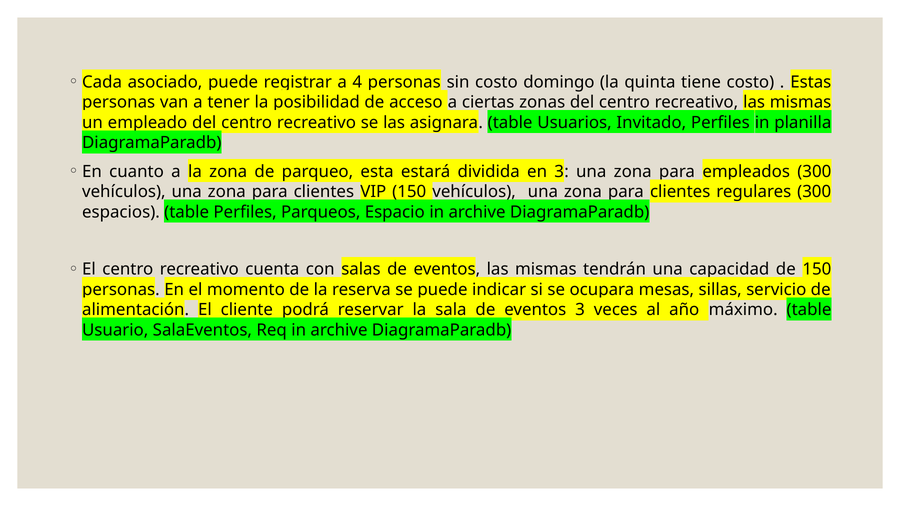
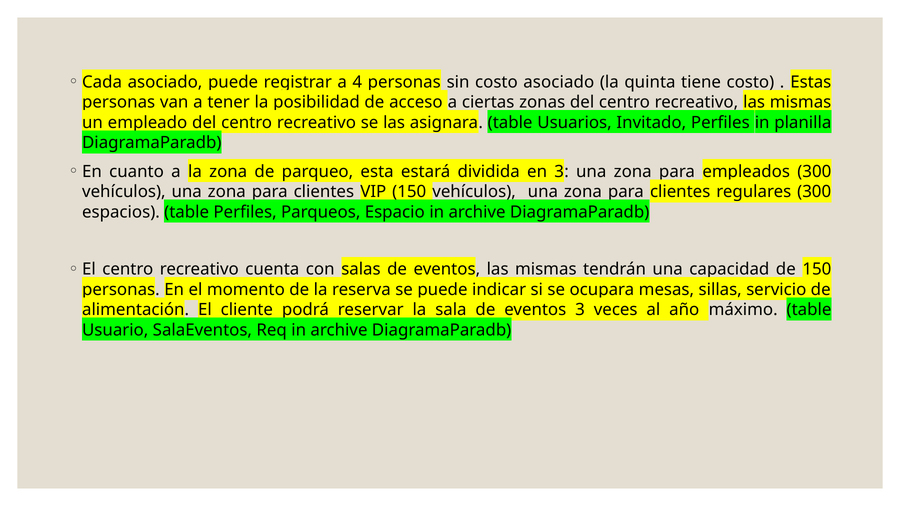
costo domingo: domingo -> asociado
